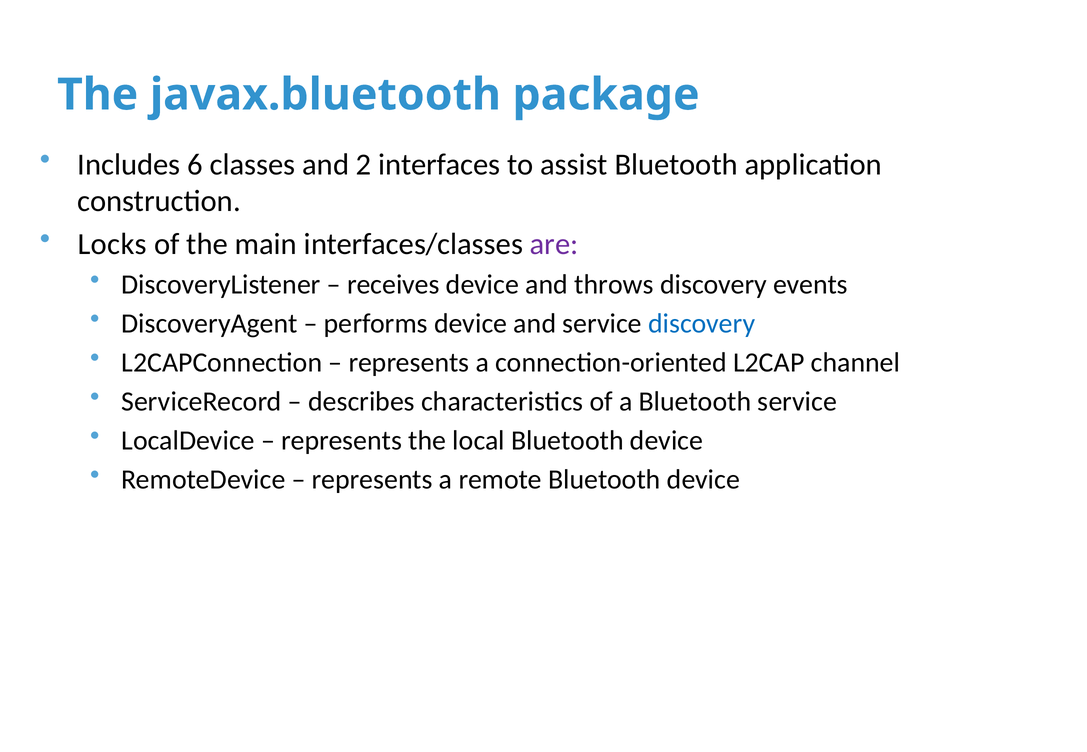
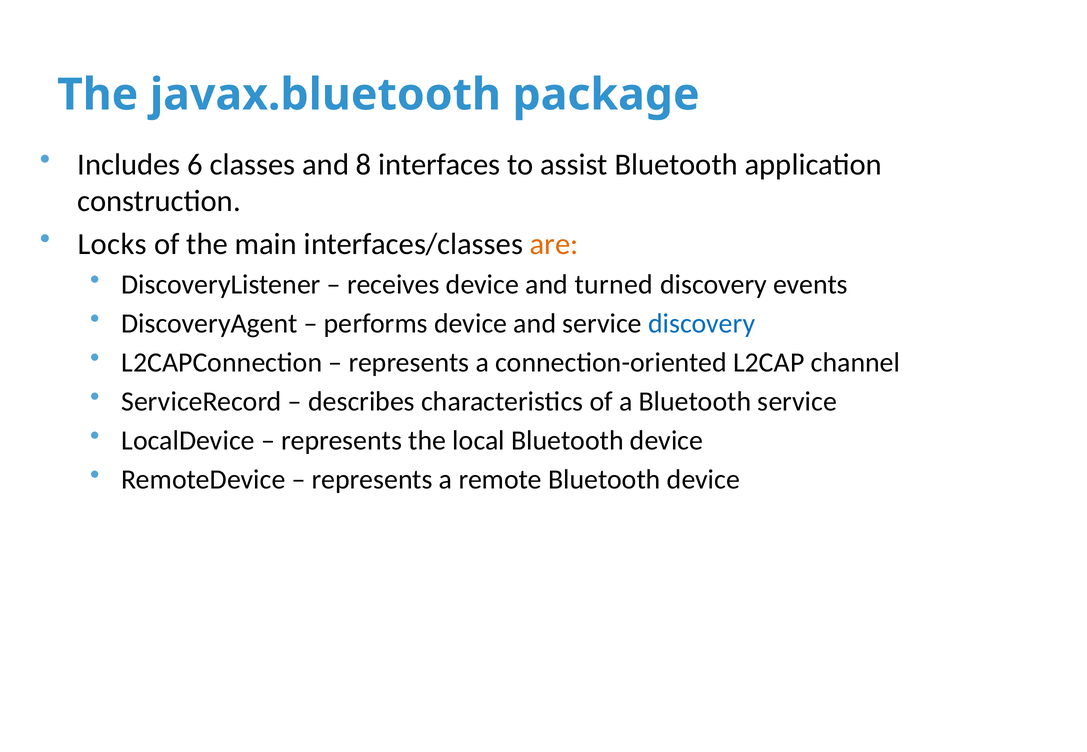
2: 2 -> 8
are colour: purple -> orange
throws: throws -> turned
